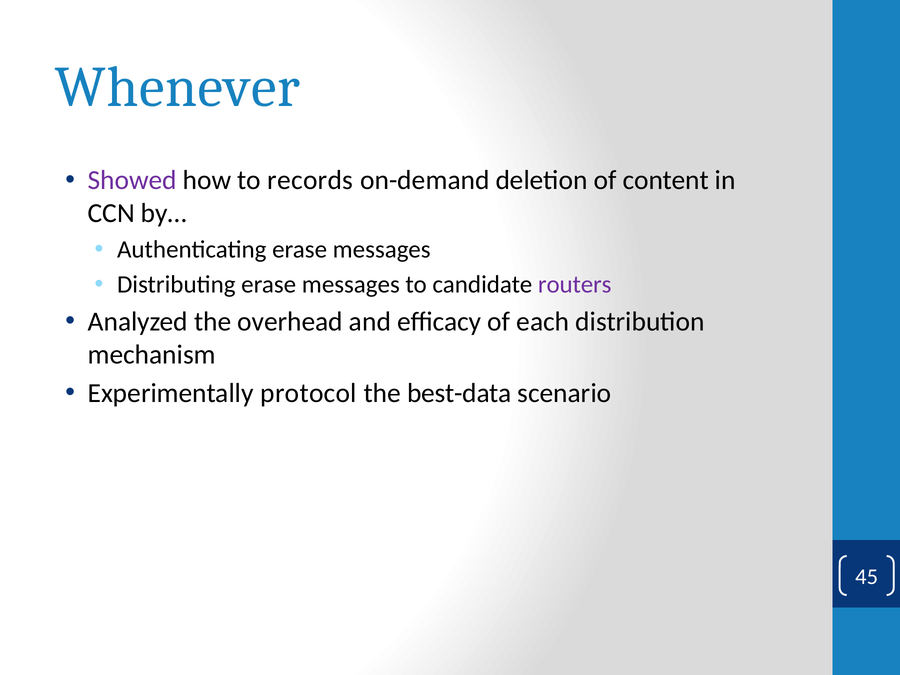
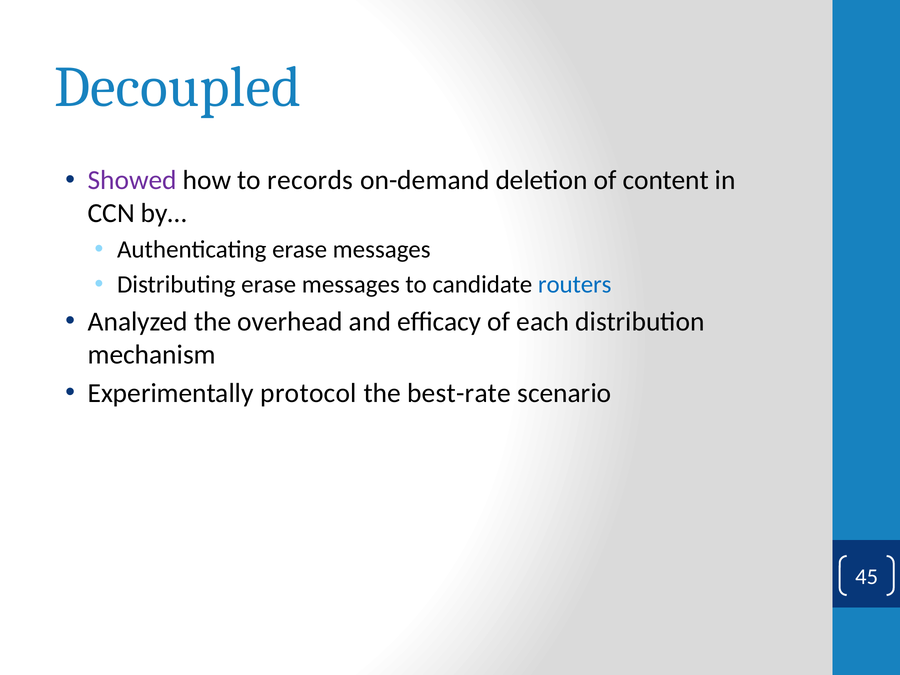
Whenever: Whenever -> Decoupled
routers colour: purple -> blue
best-data: best-data -> best-rate
